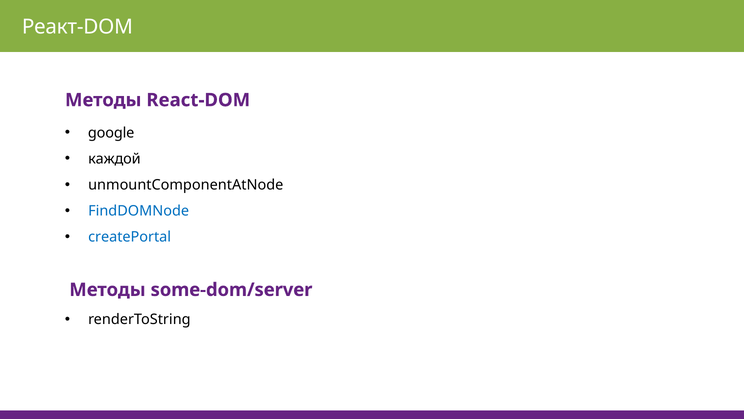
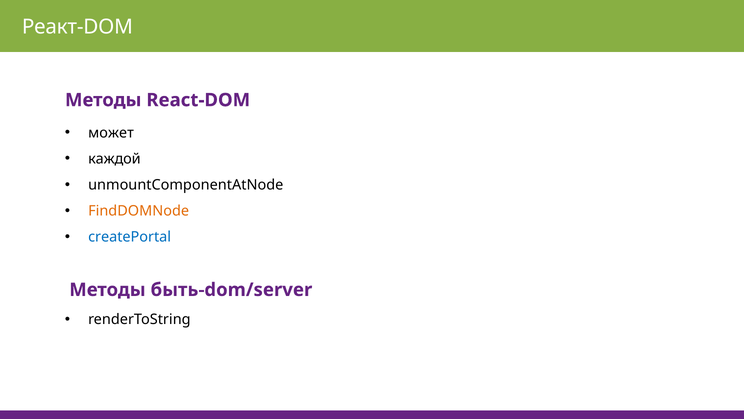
google: google -> может
FindDOMNode colour: blue -> orange
some-dom/server: some-dom/server -> быть-dom/server
